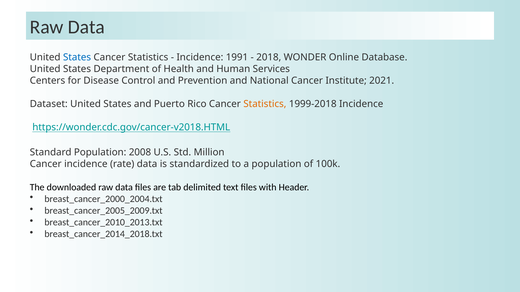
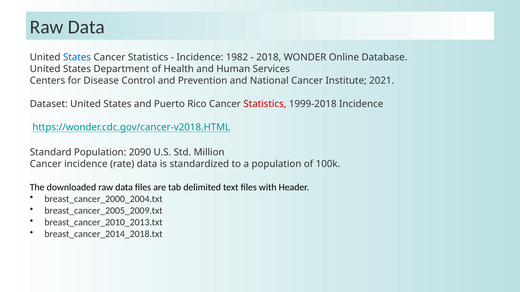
1991: 1991 -> 1982
Statistics at (265, 104) colour: orange -> red
2008: 2008 -> 2090
